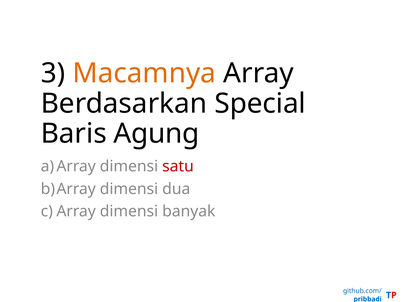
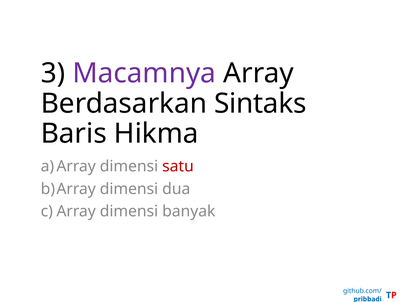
Macamnya colour: orange -> purple
Special: Special -> Sintaks
Agung: Agung -> Hikma
